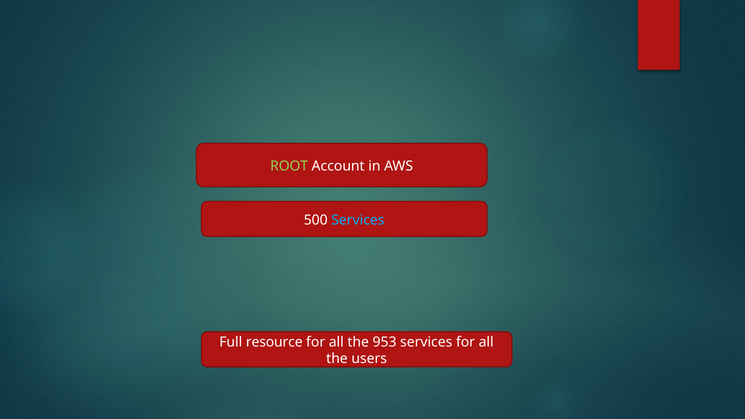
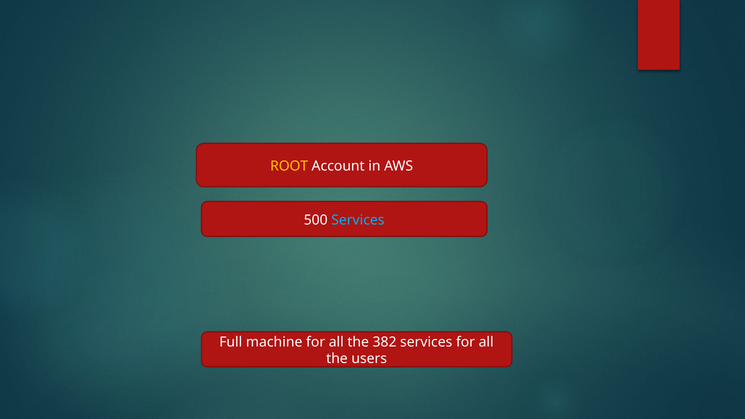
ROOT colour: light green -> yellow
resource: resource -> machine
953: 953 -> 382
